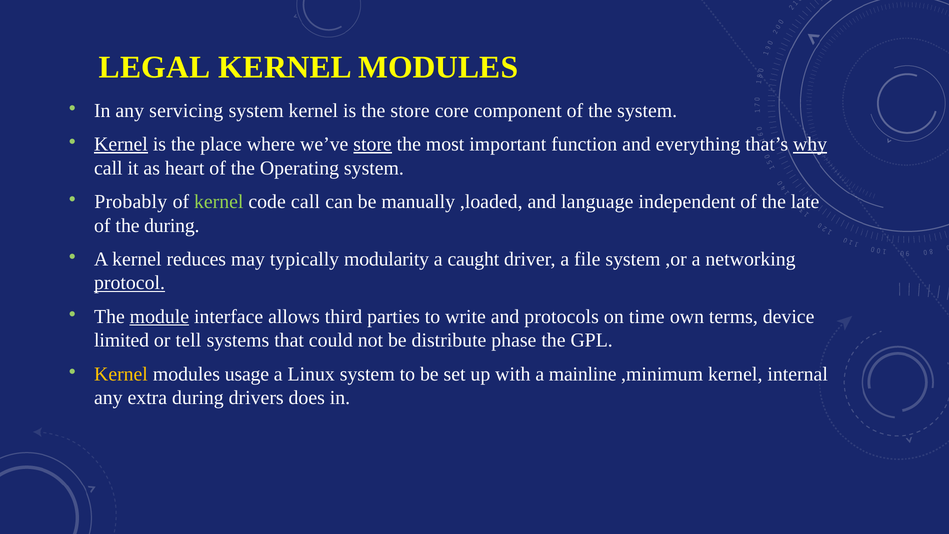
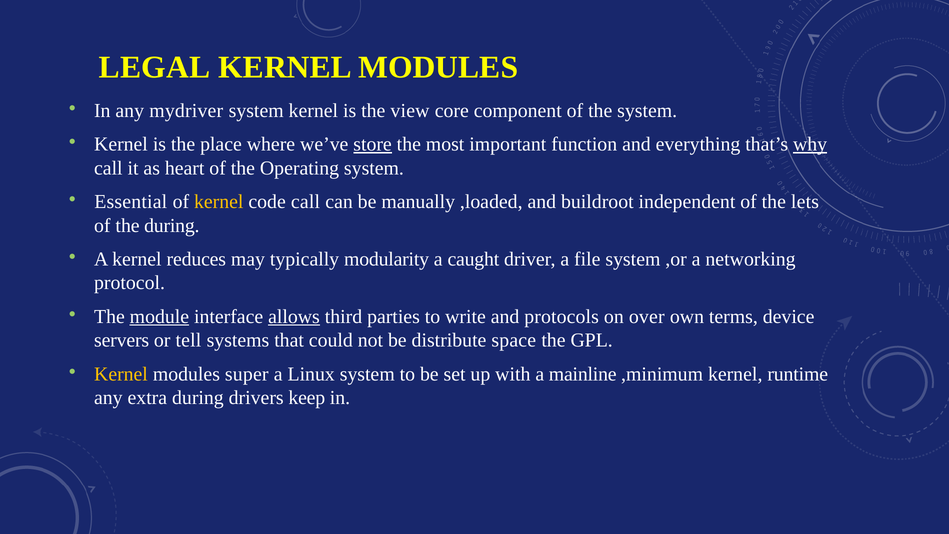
servicing: servicing -> mydriver
the store: store -> view
Kernel at (121, 144) underline: present -> none
Probably: Probably -> Essential
kernel at (219, 202) colour: light green -> yellow
language: language -> buildroot
late: late -> lets
protocol underline: present -> none
allows underline: none -> present
time: time -> over
limited: limited -> servers
phase: phase -> space
usage: usage -> super
internal: internal -> runtime
does: does -> keep
